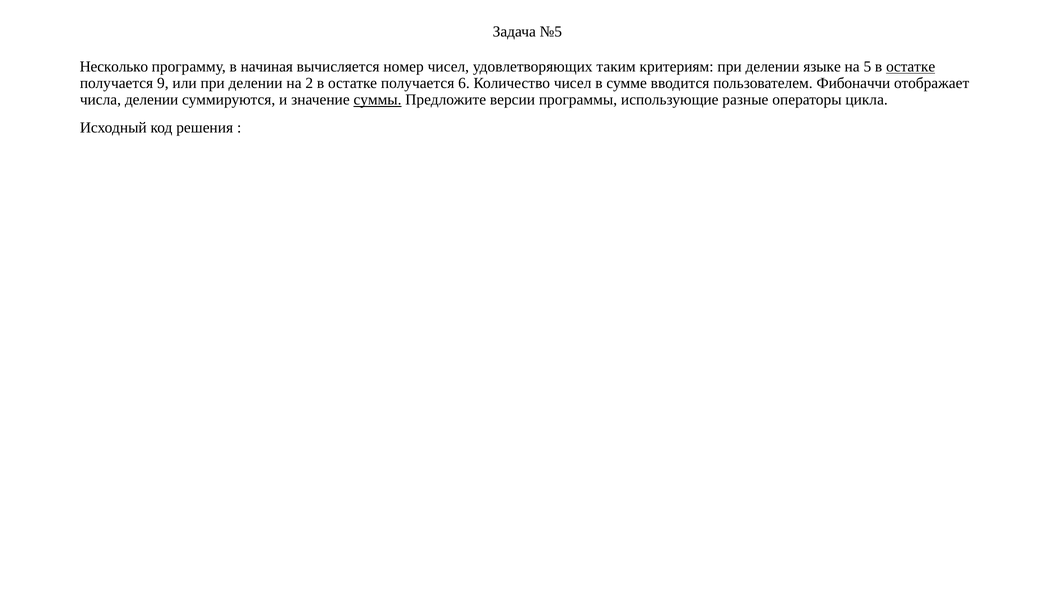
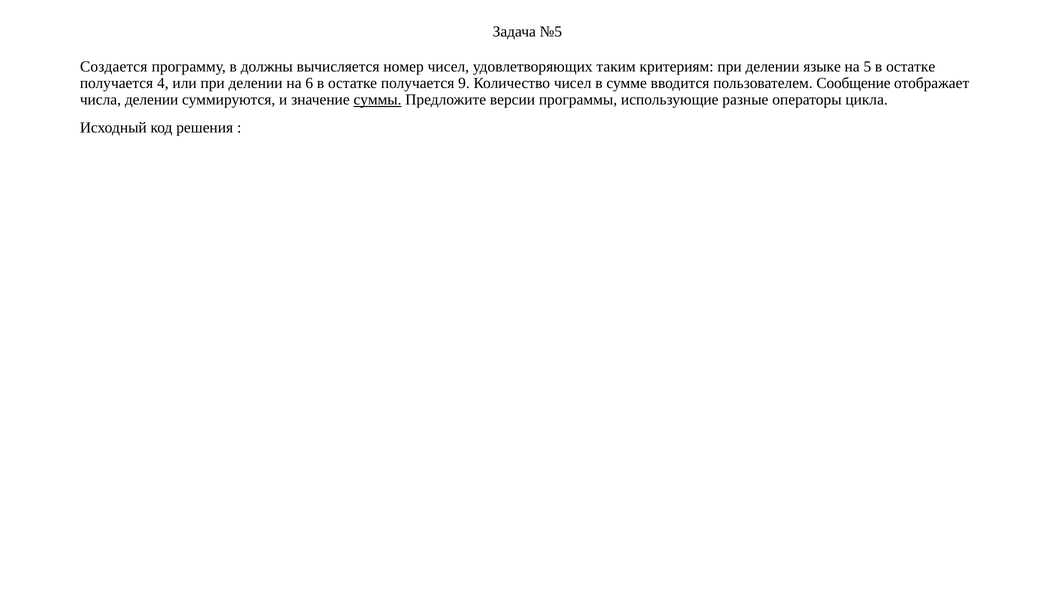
Несколько: Несколько -> Создается
начиная: начиная -> должны
остатке at (911, 67) underline: present -> none
9: 9 -> 4
2: 2 -> 6
6: 6 -> 9
Фибоначчи: Фибоначчи -> Сообщение
